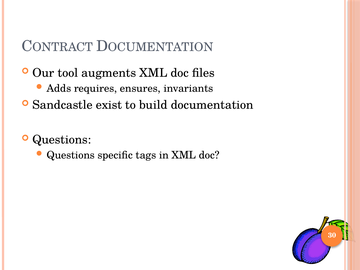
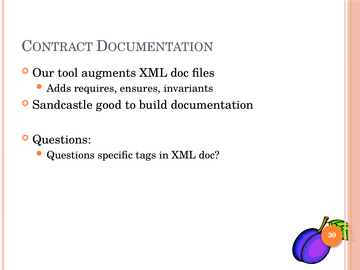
exist: exist -> good
